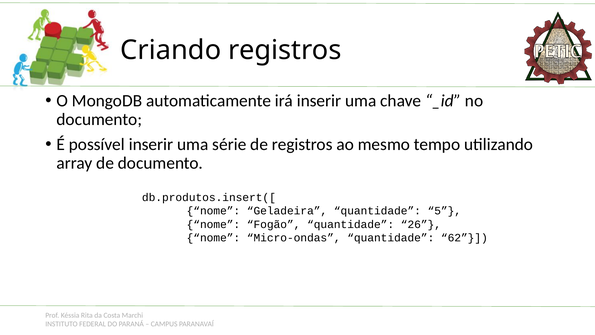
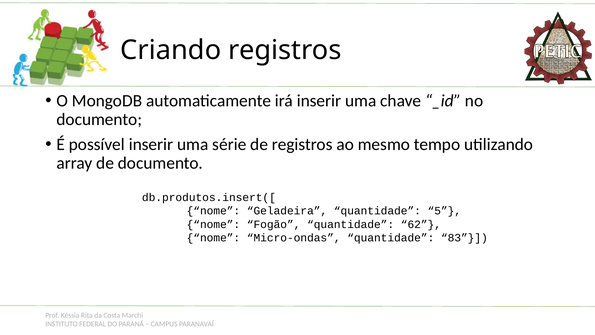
26: 26 -> 62
62: 62 -> 83
